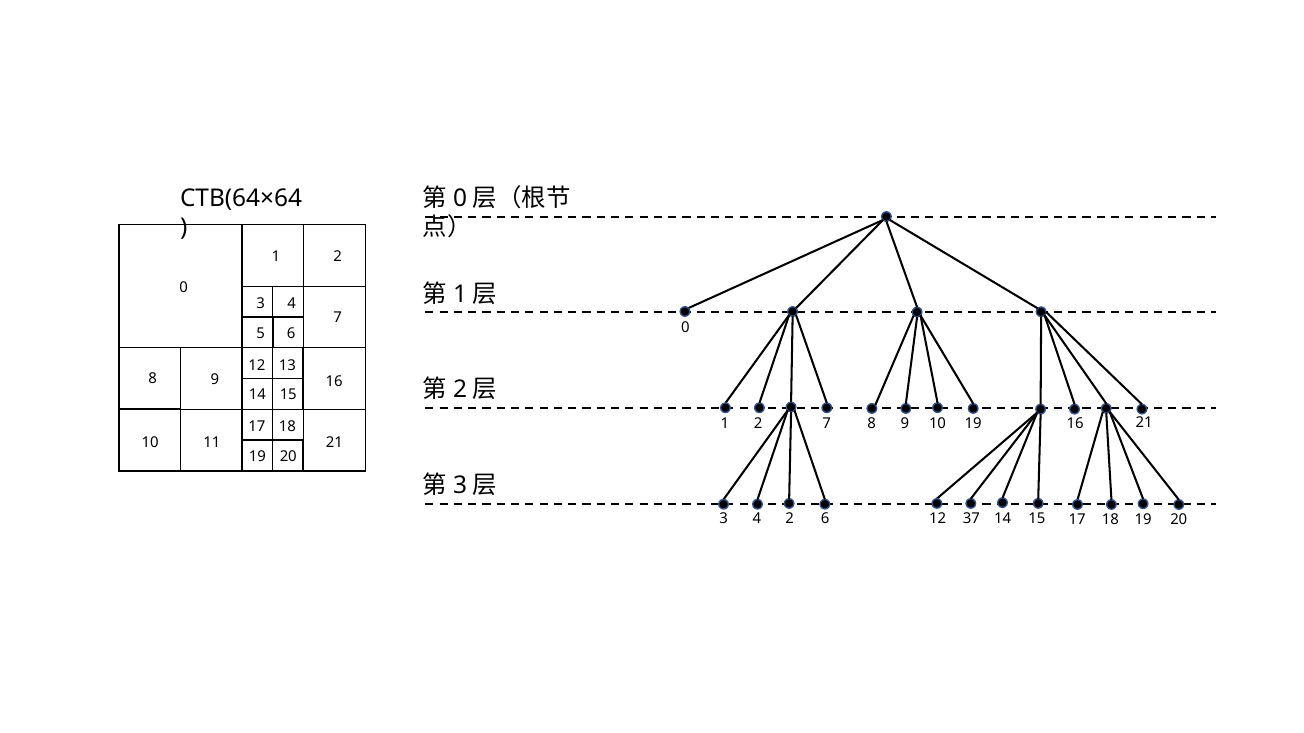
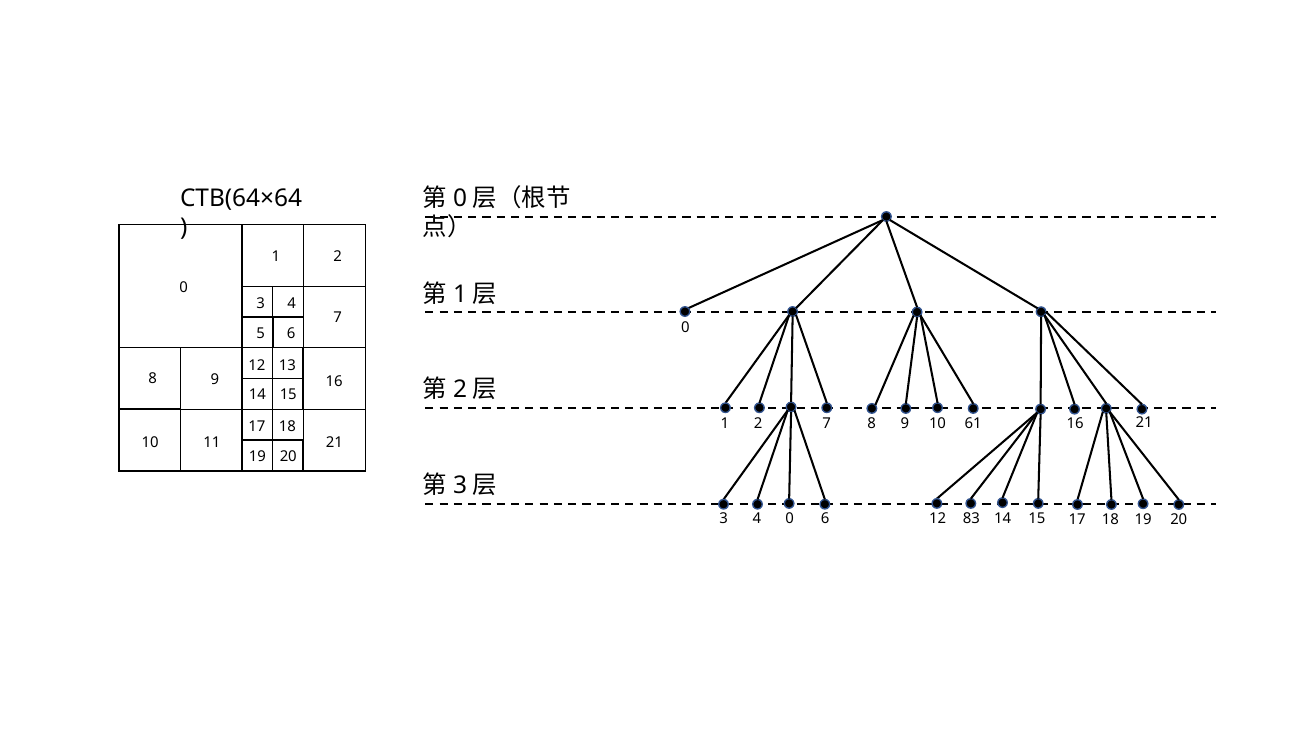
10 19: 19 -> 61
4 2: 2 -> 0
37: 37 -> 83
